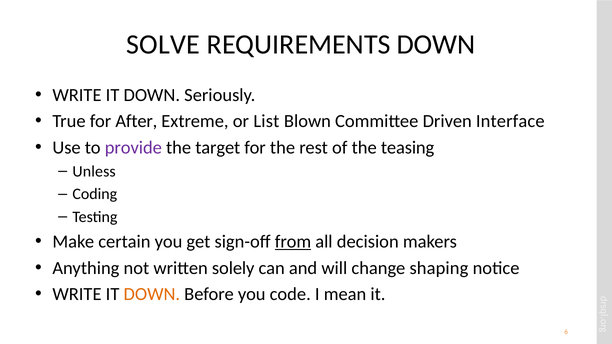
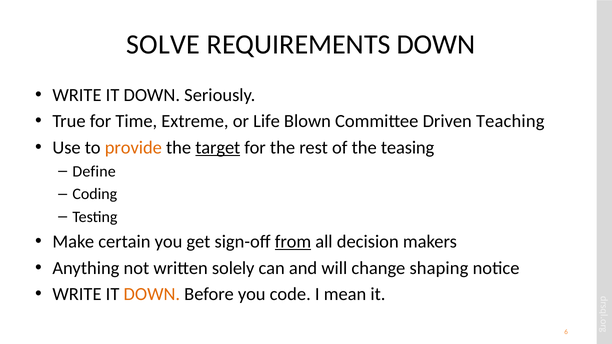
After: After -> Time
List: List -> Life
Interface: Interface -> Teaching
provide colour: purple -> orange
target underline: none -> present
Unless: Unless -> Define
